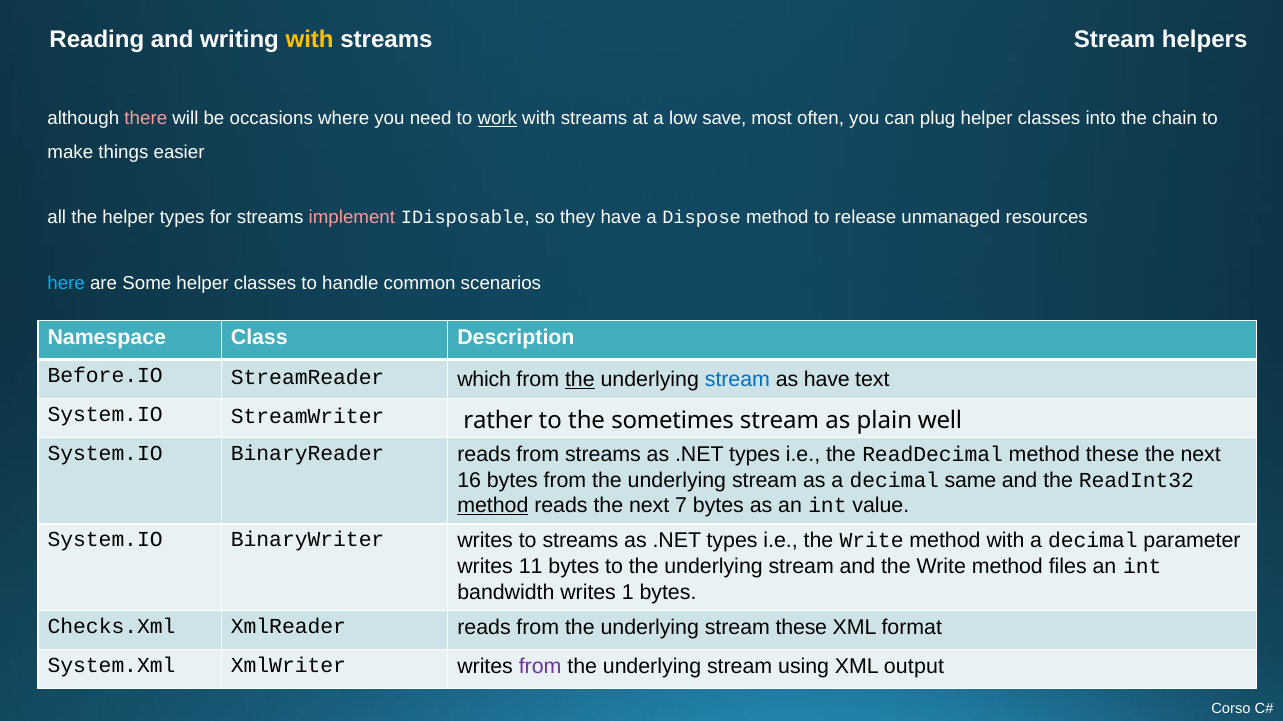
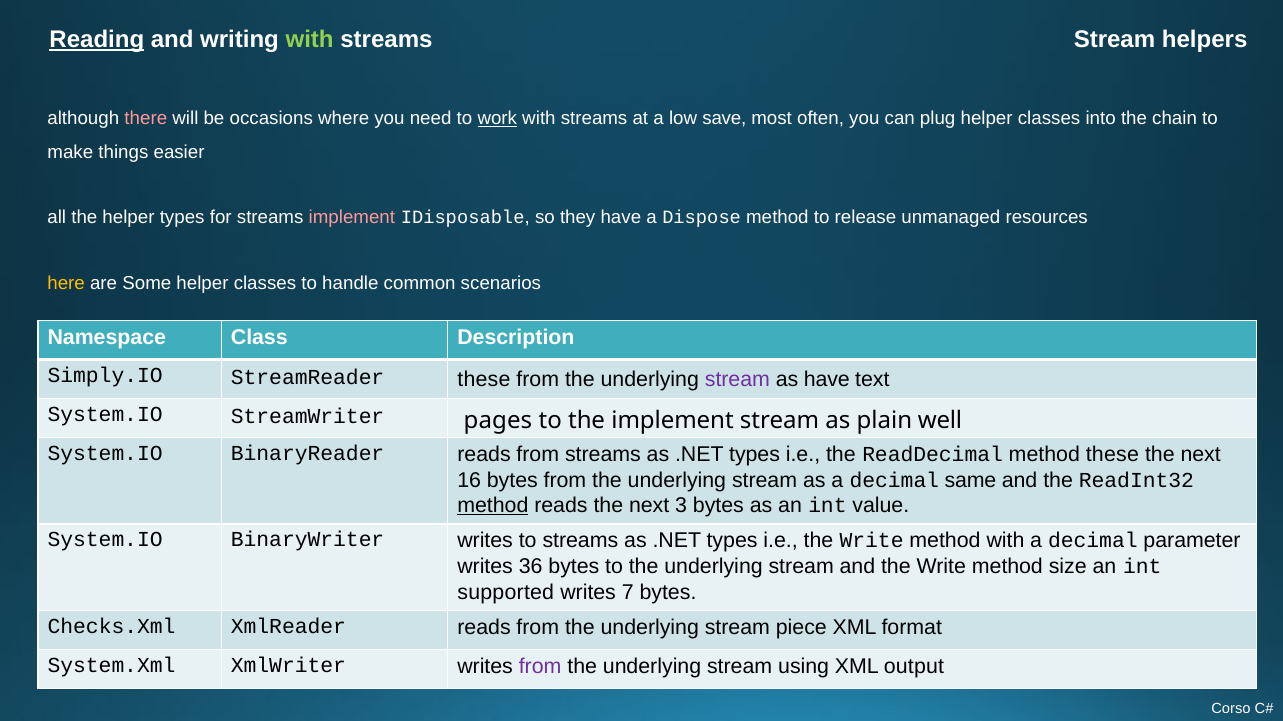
Reading underline: none -> present
with at (310, 40) colour: yellow -> light green
here colour: light blue -> yellow
Before.IO: Before.IO -> Simply.IO
StreamReader which: which -> these
the at (580, 380) underline: present -> none
stream at (737, 380) colour: blue -> purple
rather: rather -> pages
the sometimes: sometimes -> implement
7: 7 -> 3
11: 11 -> 36
files: files -> size
bandwidth: bandwidth -> supported
1: 1 -> 7
stream these: these -> piece
